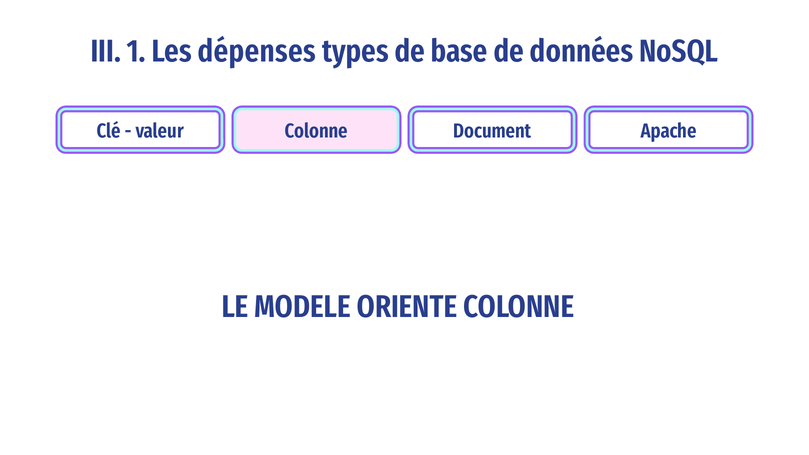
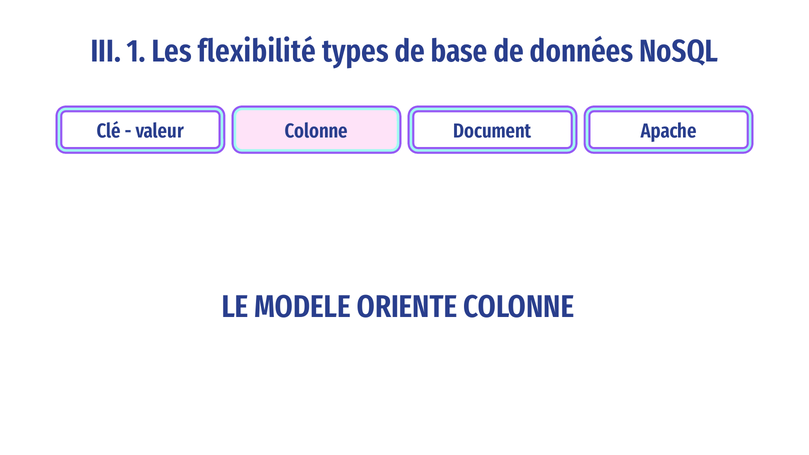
dépenses: dépenses -> flexibilité
